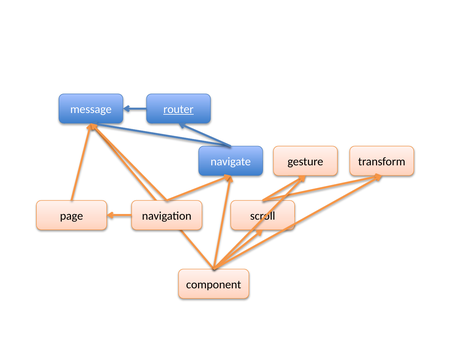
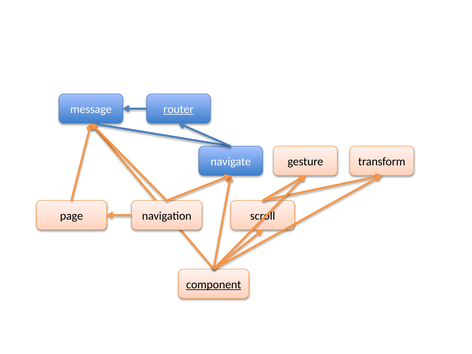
component underline: none -> present
